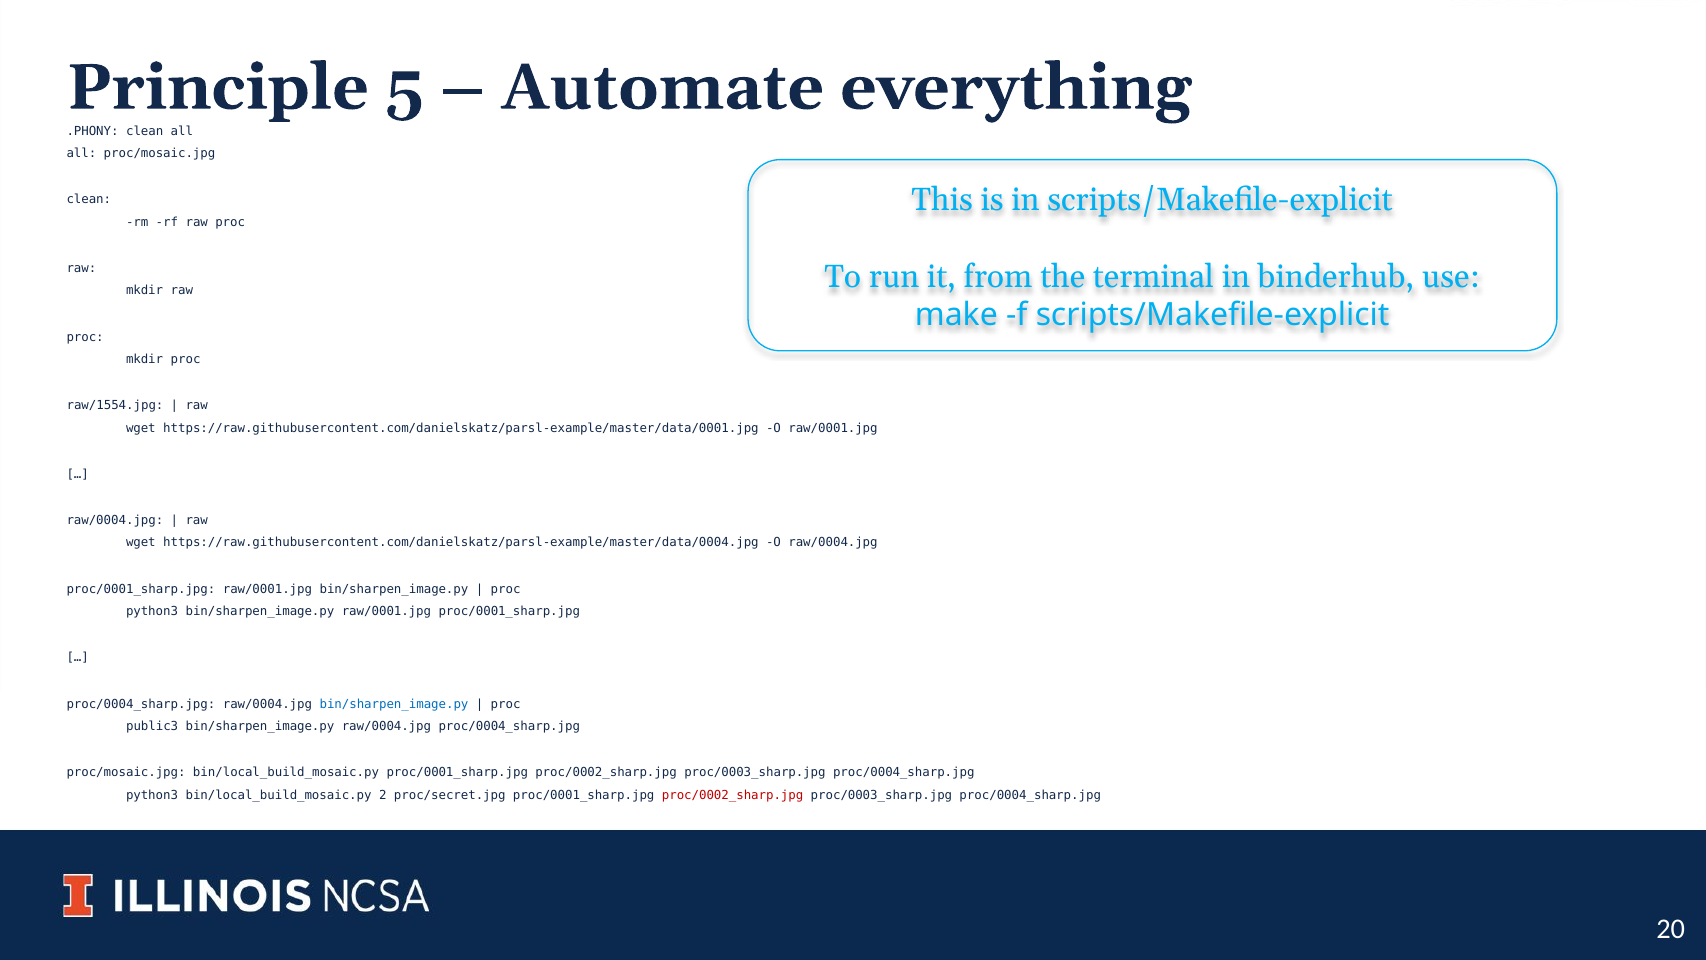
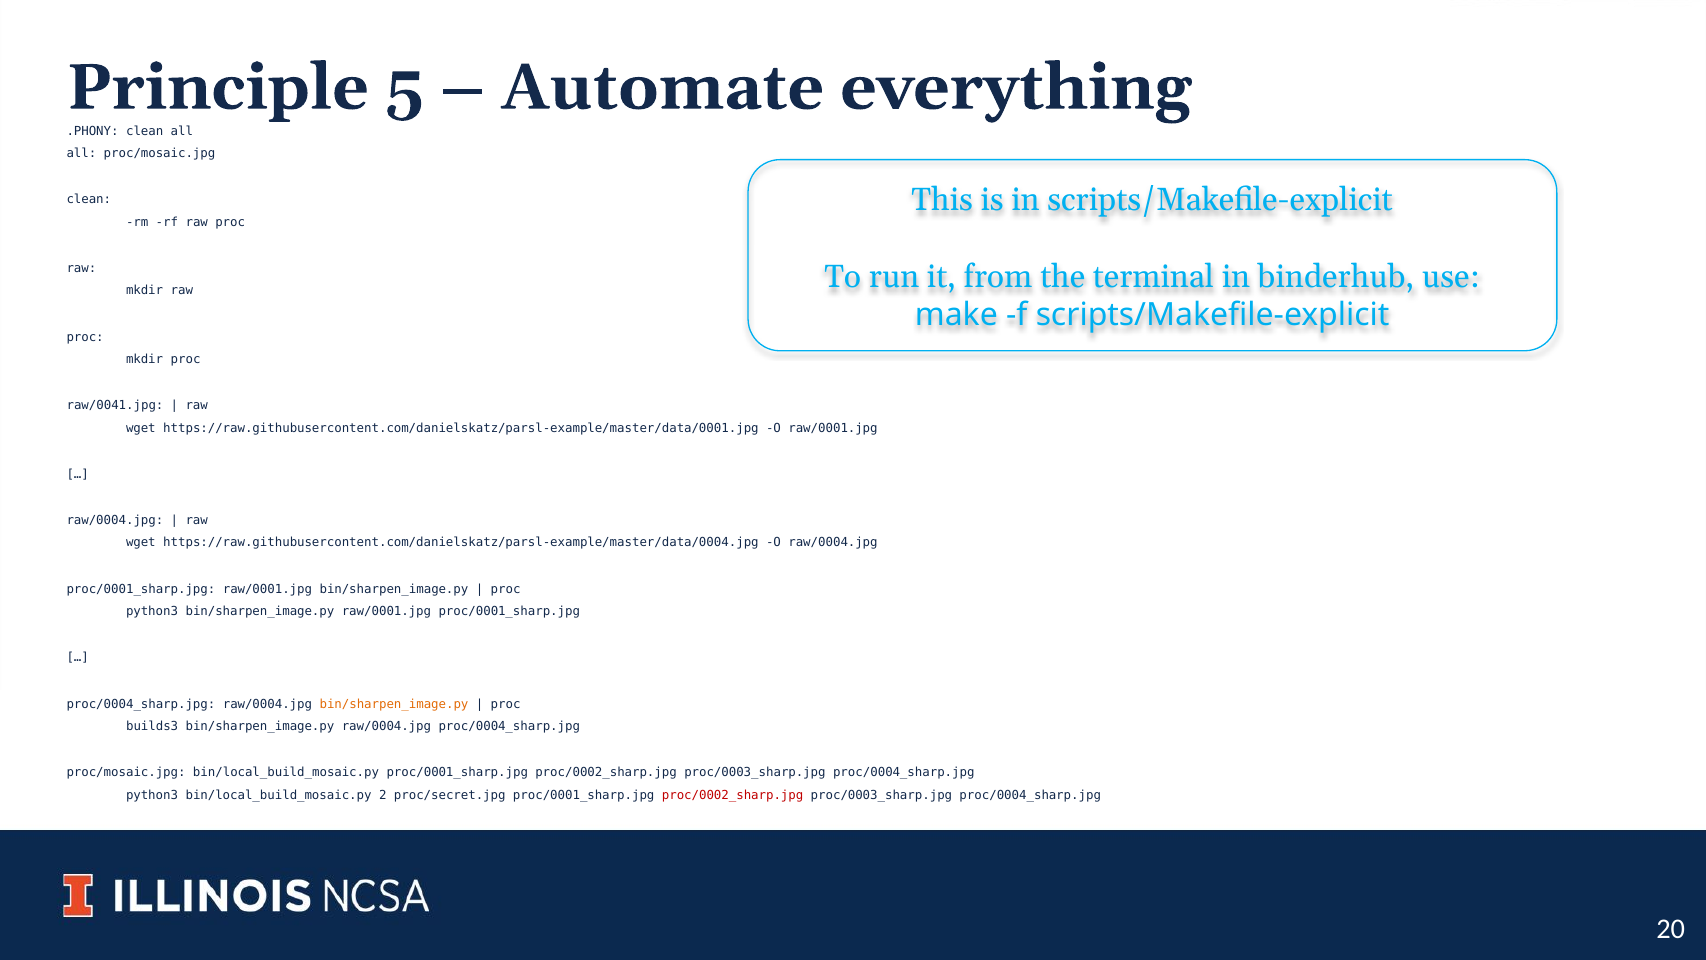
raw/1554.jpg: raw/1554.jpg -> raw/0041.jpg
bin/sharpen_image.py at (394, 704) colour: blue -> orange
public3: public3 -> builds3
